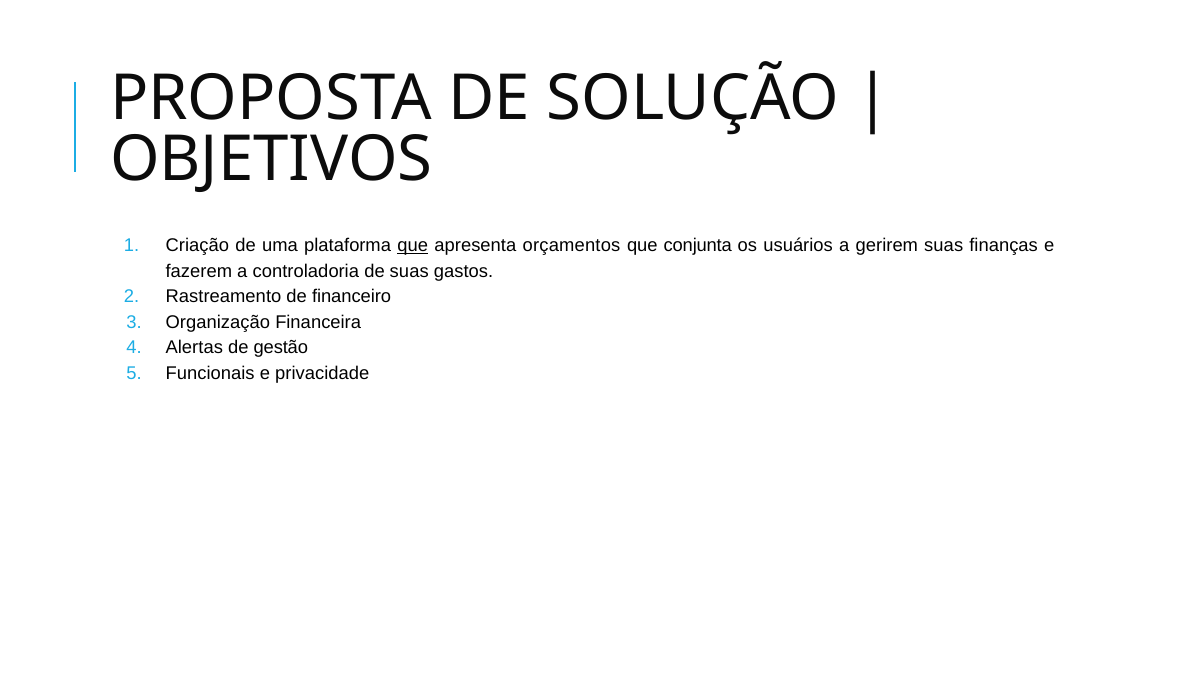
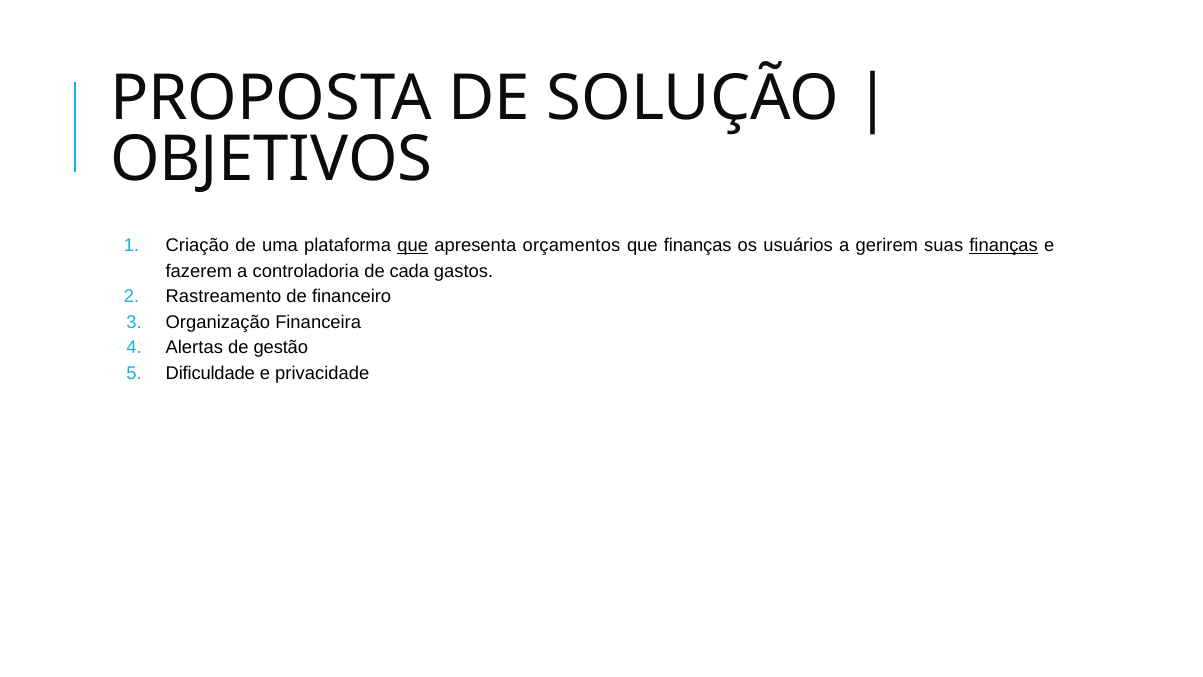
que conjunta: conjunta -> finanças
finanças at (1004, 246) underline: none -> present
de suas: suas -> cada
Funcionais: Funcionais -> Dificuldade
